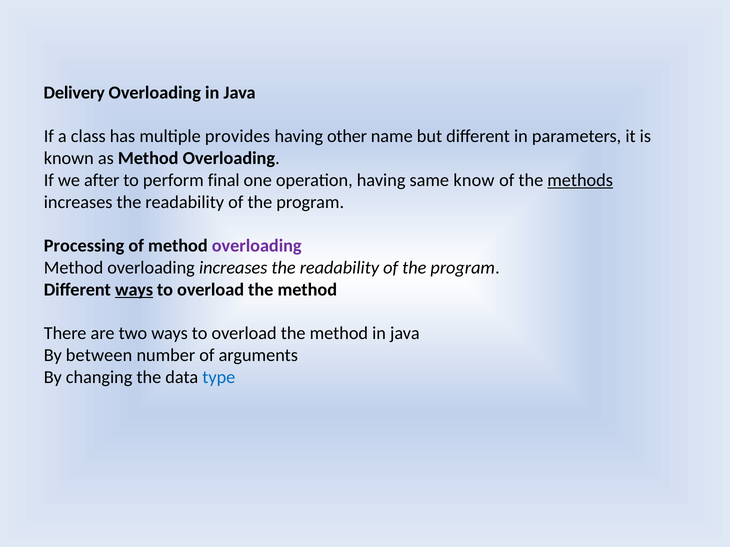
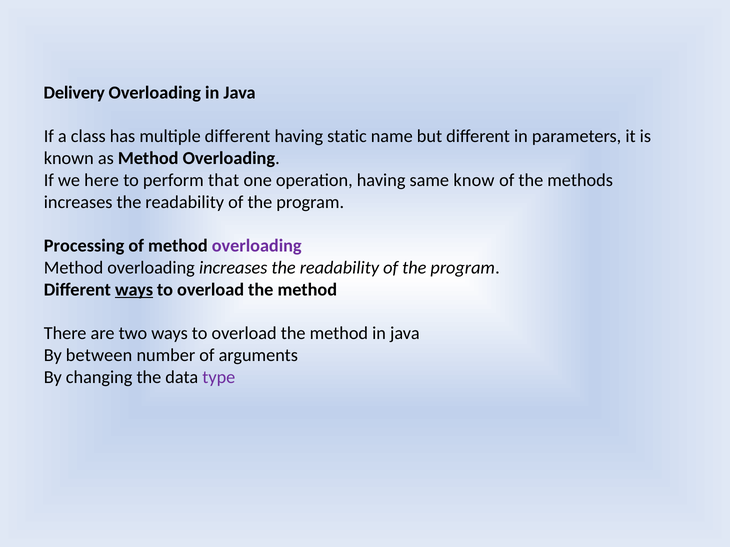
multiple provides: provides -> different
other: other -> static
after: after -> here
final: final -> that
methods underline: present -> none
type colour: blue -> purple
